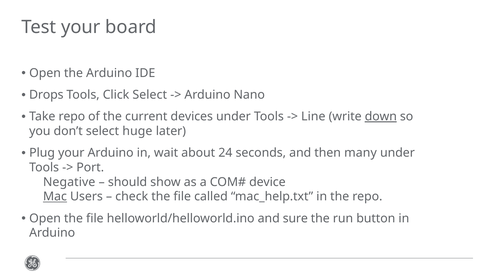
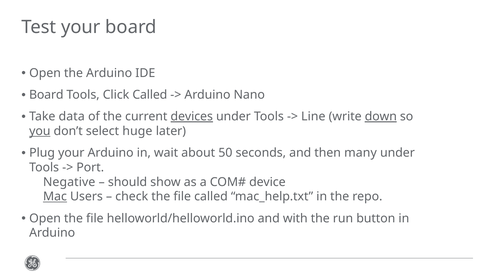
Drops at (46, 95): Drops -> Board
Click Select: Select -> Called
Take repo: repo -> data
devices underline: none -> present
you underline: none -> present
24: 24 -> 50
sure: sure -> with
